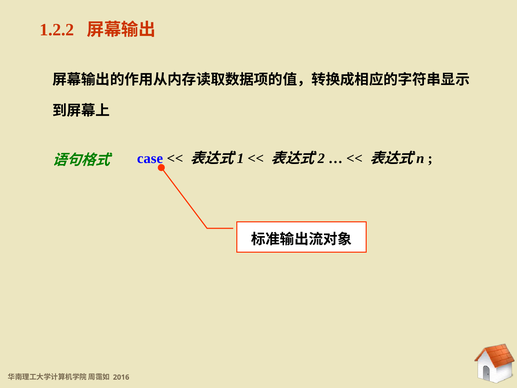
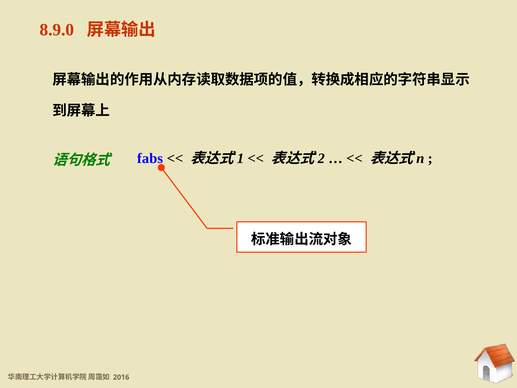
1.2.2: 1.2.2 -> 8.9.0
case: case -> fabs
